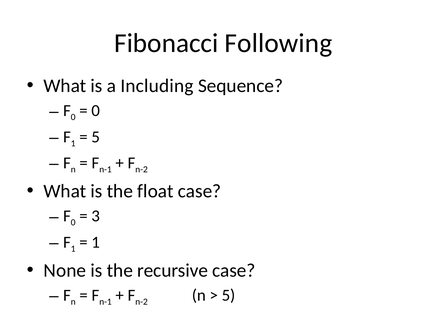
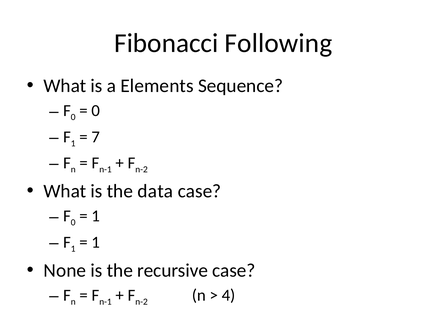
Including: Including -> Elements
5 at (96, 137): 5 -> 7
float: float -> data
3 at (96, 216): 3 -> 1
5 at (228, 296): 5 -> 4
